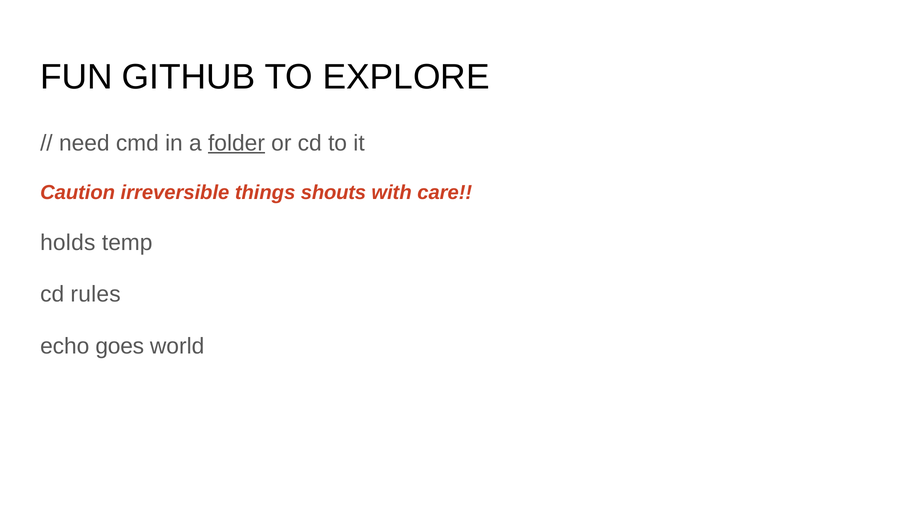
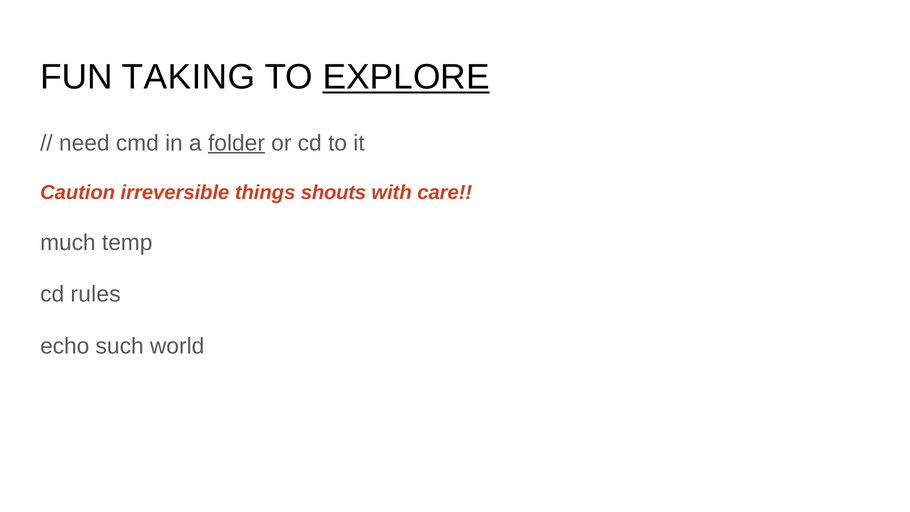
GITHUB: GITHUB -> TAKING
EXPLORE underline: none -> present
holds: holds -> much
goes: goes -> such
